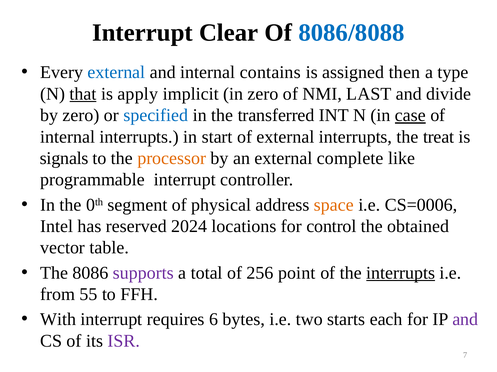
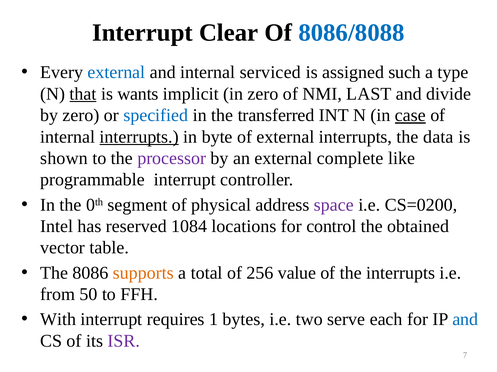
contains: contains -> serviced
then: then -> such
apply: apply -> wants
interrupts at (139, 137) underline: none -> present
start: start -> byte
treat: treat -> data
signals: signals -> shown
processor colour: orange -> purple
space colour: orange -> purple
CS=0006: CS=0006 -> CS=0200
2024: 2024 -> 1084
supports colour: purple -> orange
point: point -> value
interrupts at (401, 273) underline: present -> none
55: 55 -> 50
6: 6 -> 1
starts: starts -> serve
and at (465, 320) colour: purple -> blue
